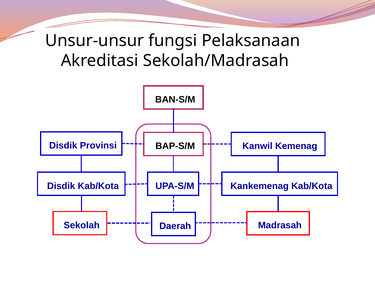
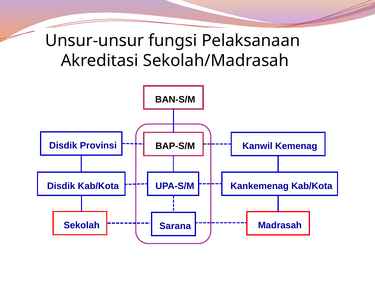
Daerah: Daerah -> Sarana
